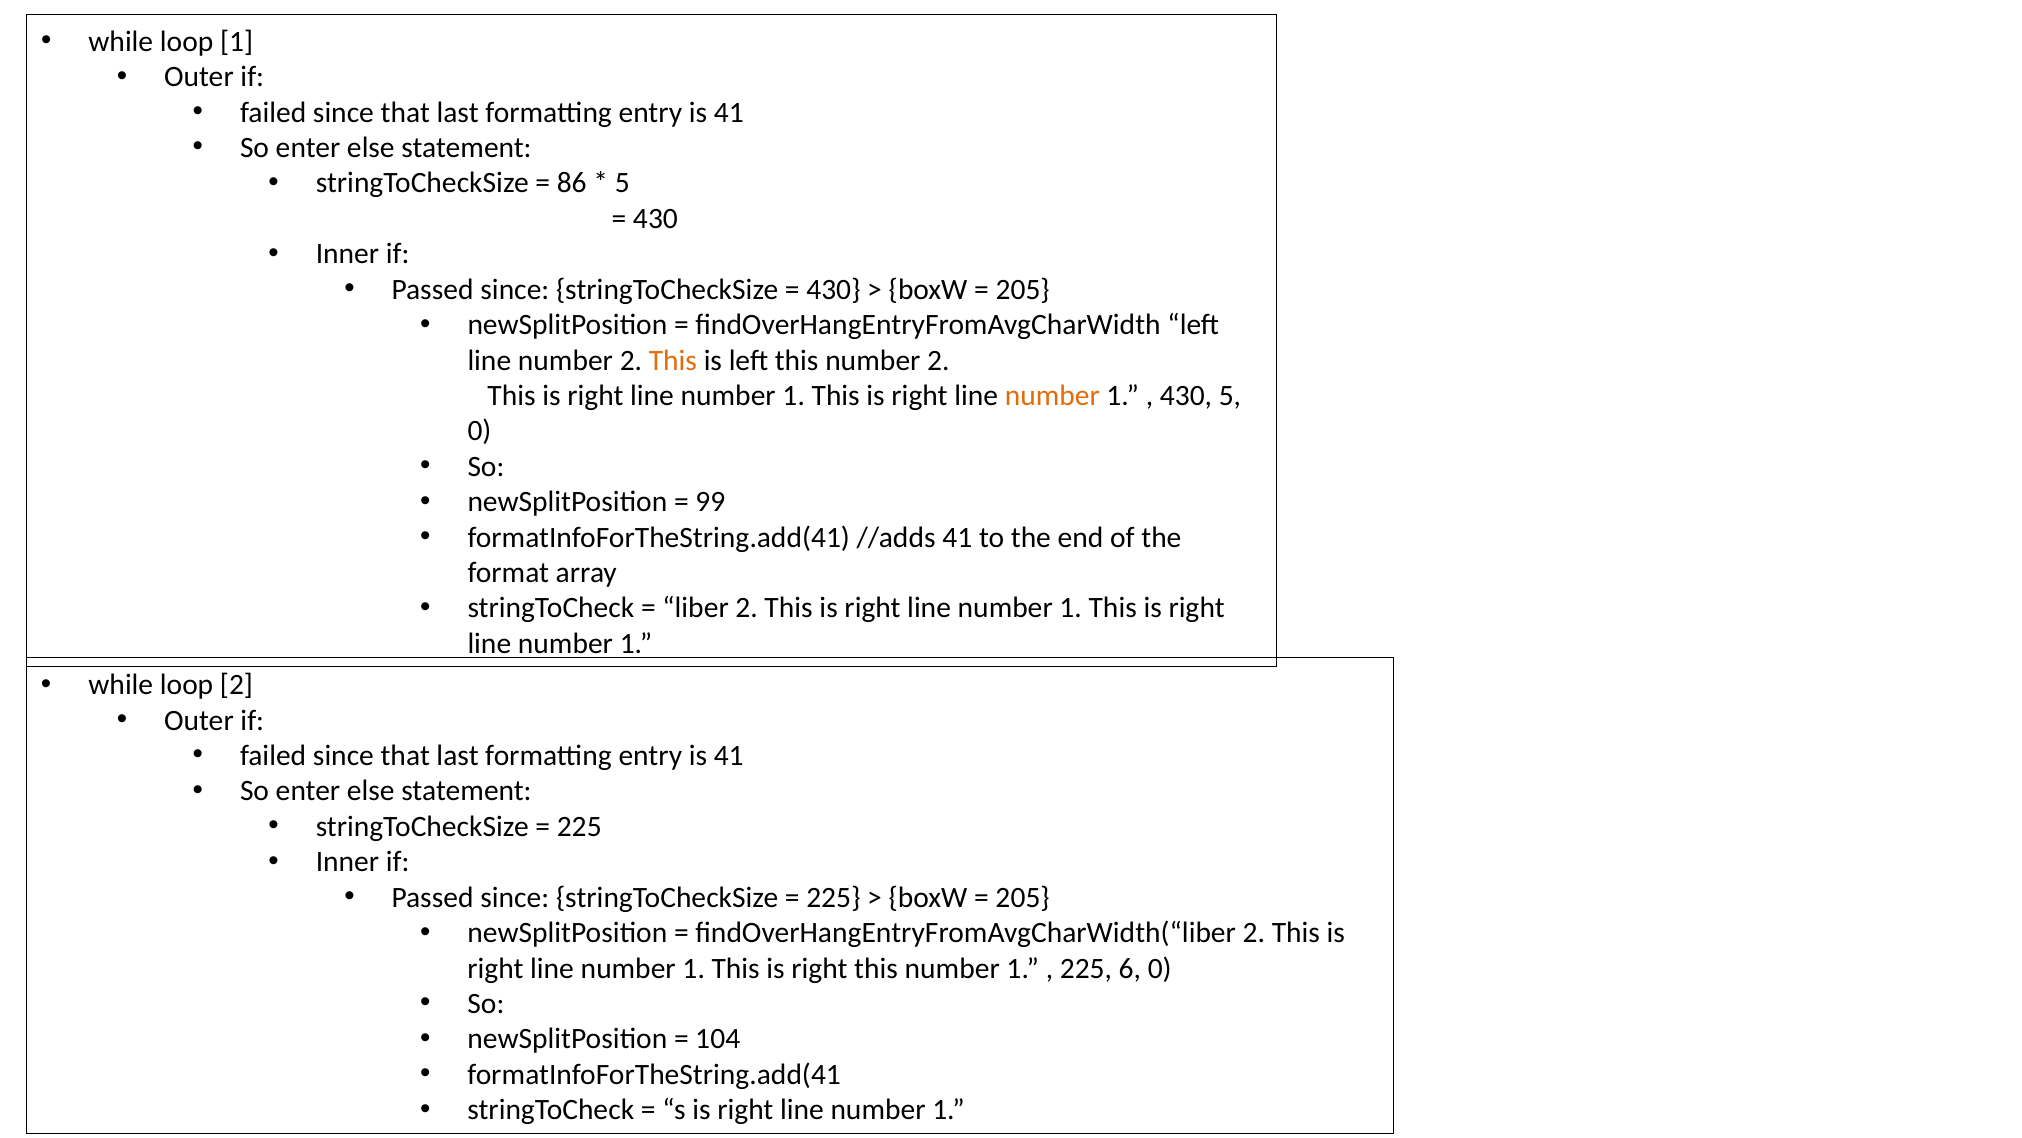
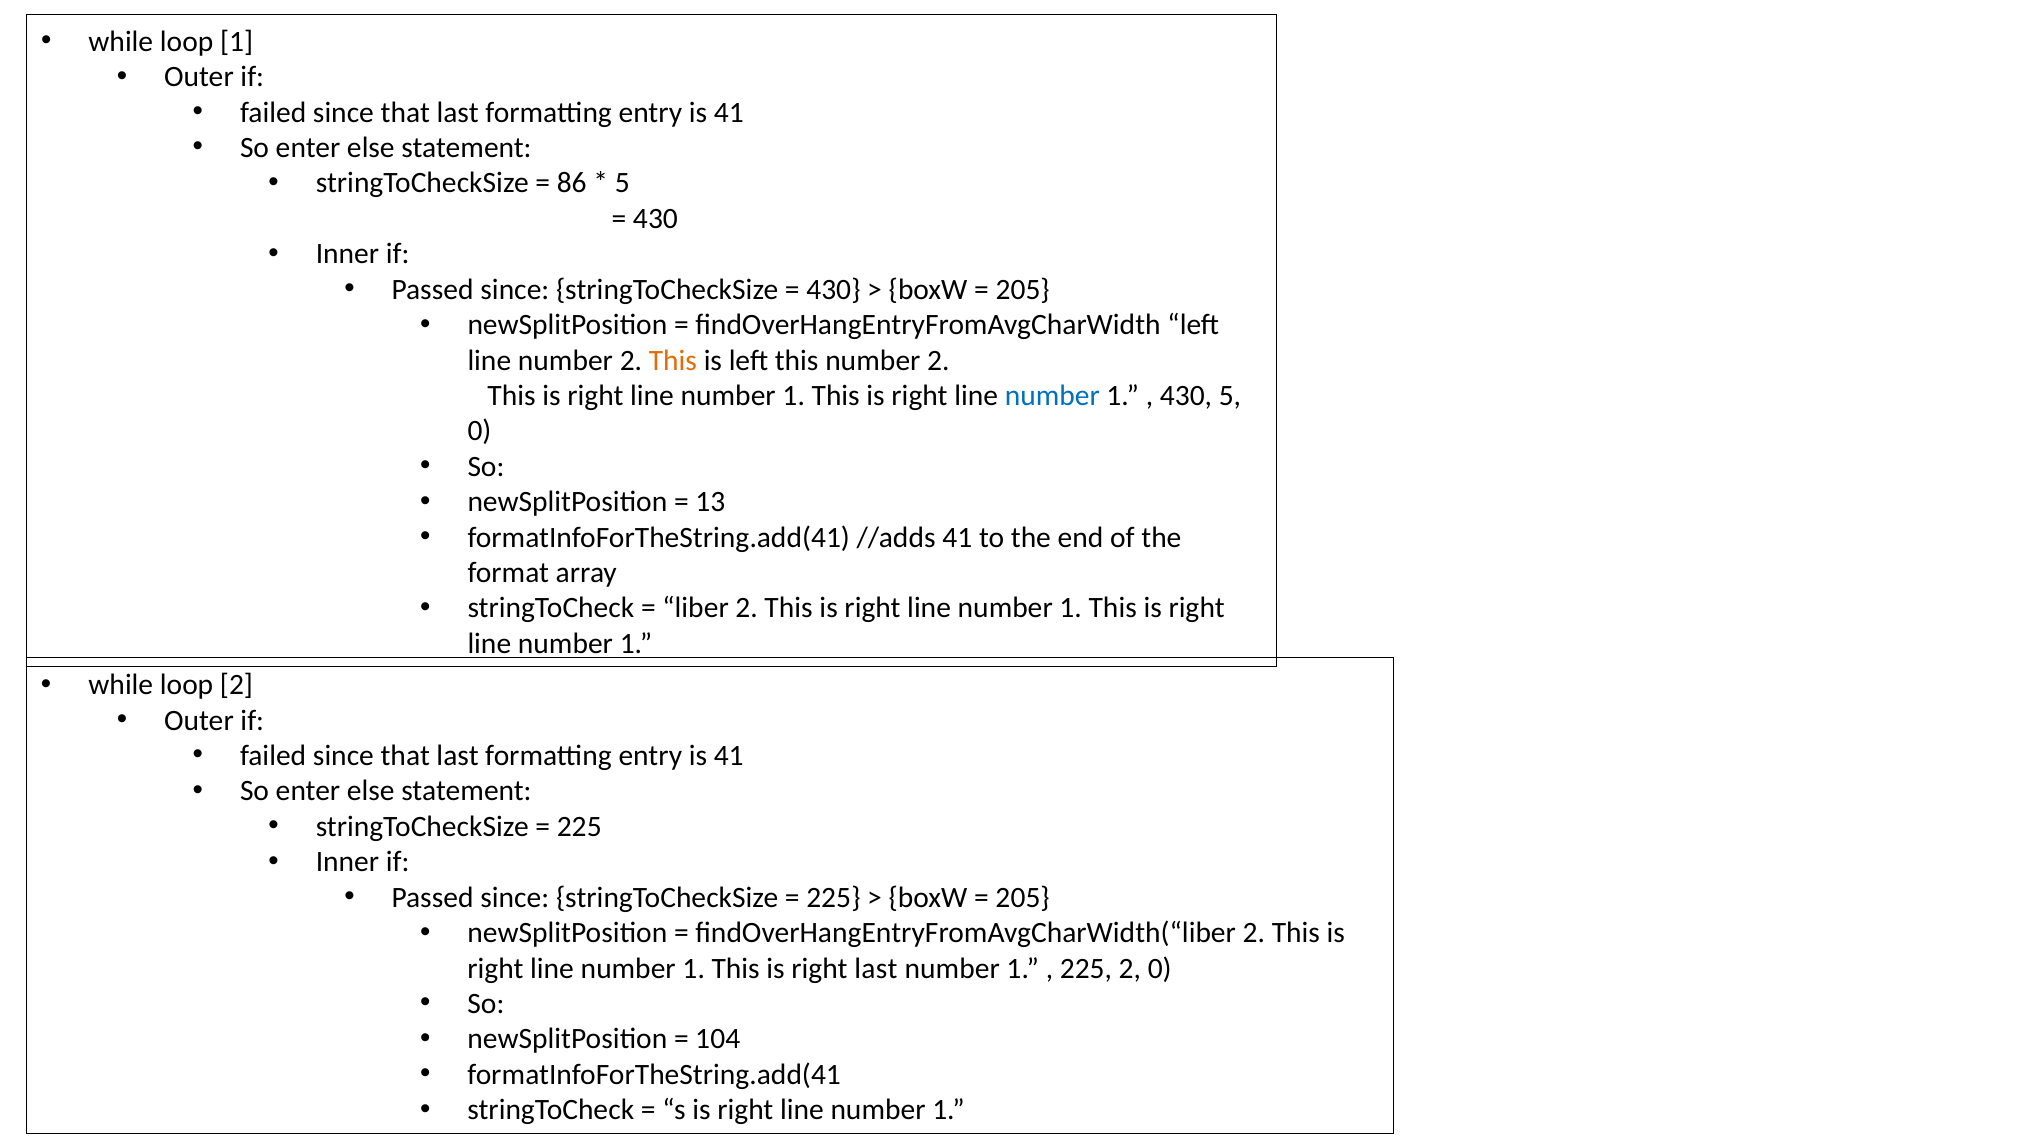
number at (1052, 395) colour: orange -> blue
99: 99 -> 13
right this: this -> last
225 6: 6 -> 2
